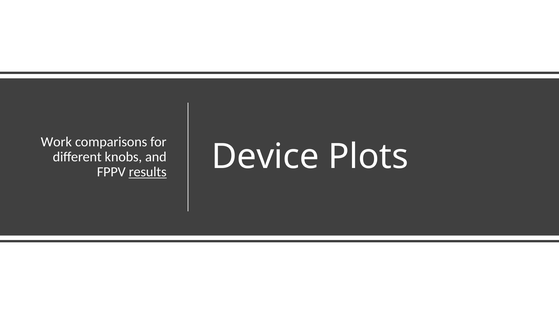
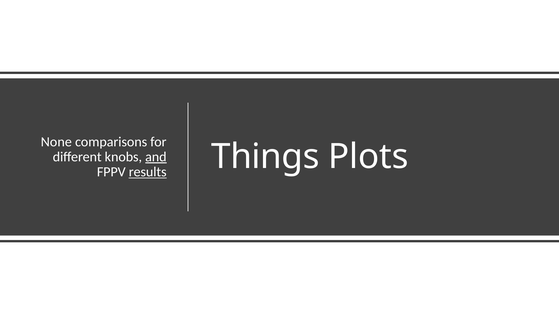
Work: Work -> None
Device: Device -> Things
and underline: none -> present
